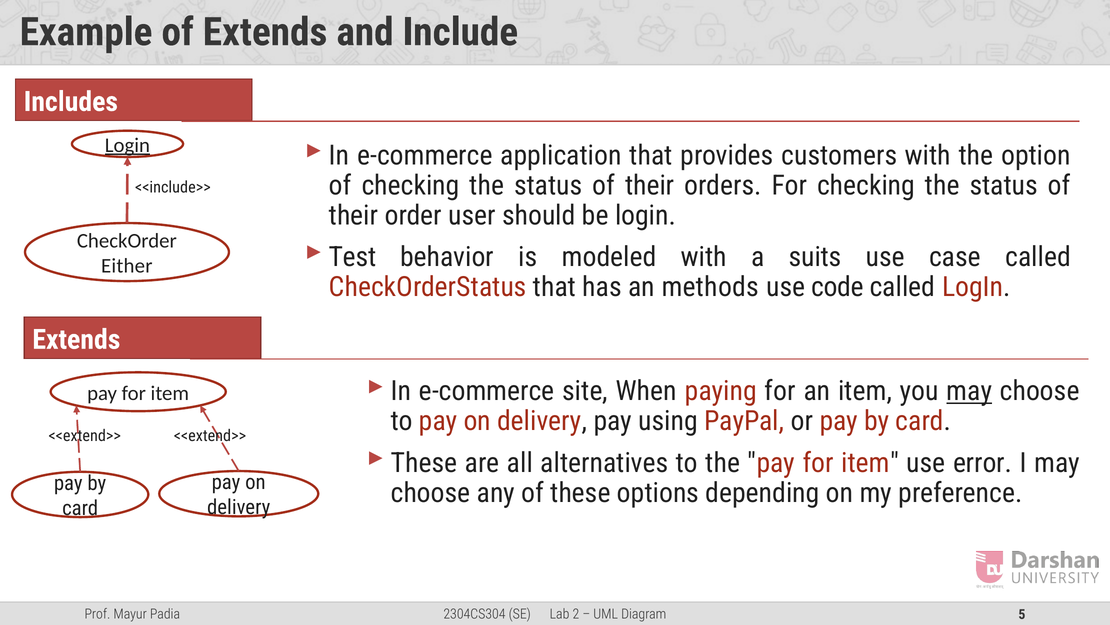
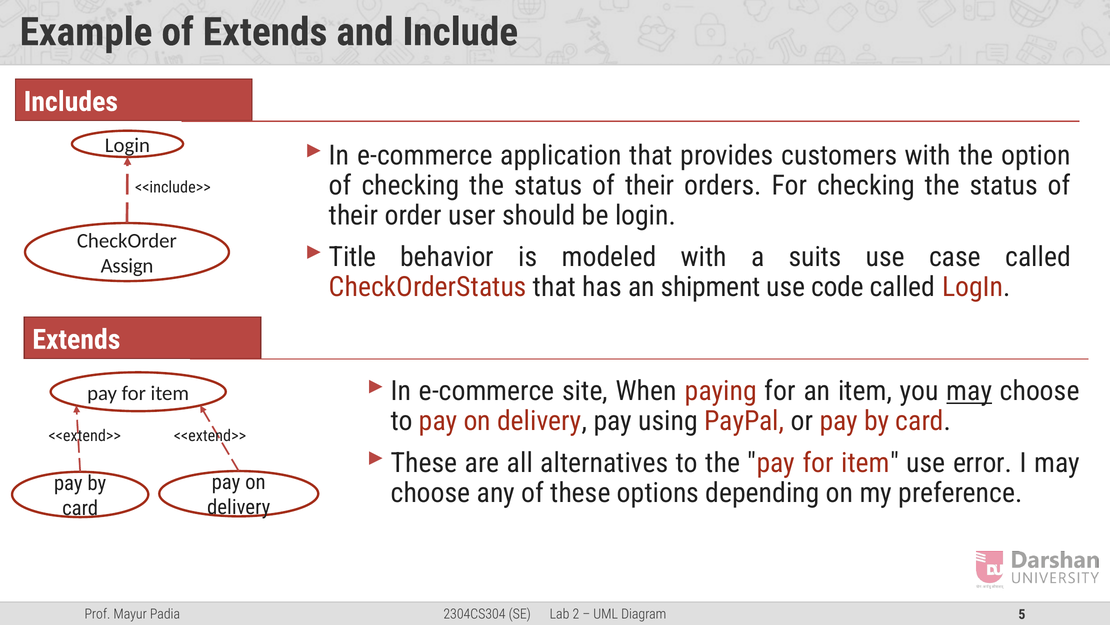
Login at (127, 145) underline: present -> none
Test: Test -> Title
Either: Either -> Assign
methods: methods -> shipment
